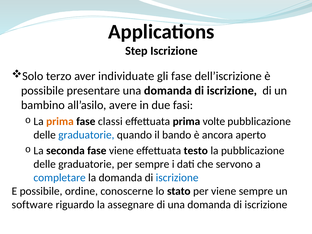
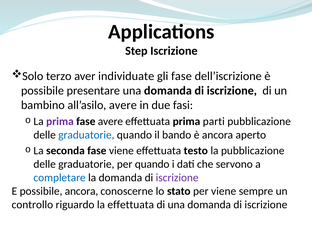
prima at (60, 121) colour: orange -> purple
fase classi: classi -> avere
volte: volte -> parti
per sempre: sempre -> quando
iscrizione at (177, 178) colour: blue -> purple
possibile ordine: ordine -> ancora
software: software -> controllo
la assegnare: assegnare -> effettuata
